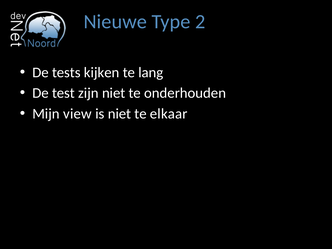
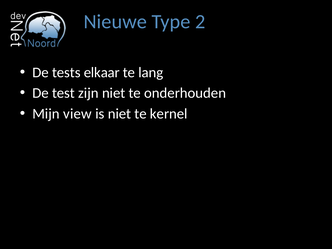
kijken: kijken -> elkaar
elkaar: elkaar -> kernel
